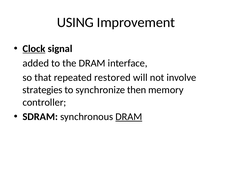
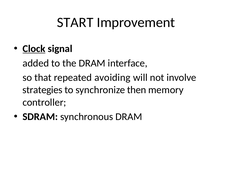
USING: USING -> START
restored: restored -> avoiding
DRAM at (129, 117) underline: present -> none
